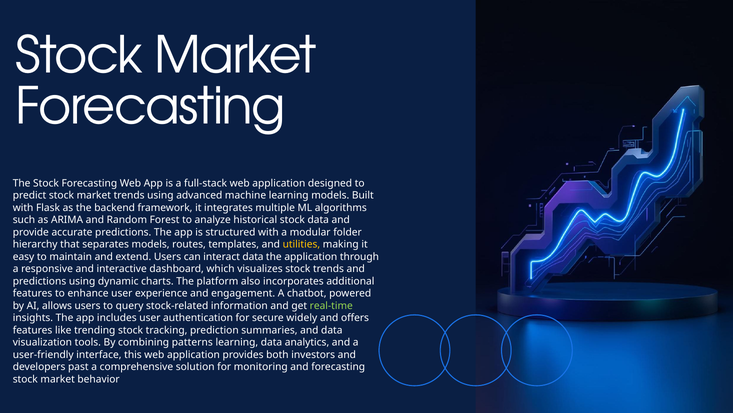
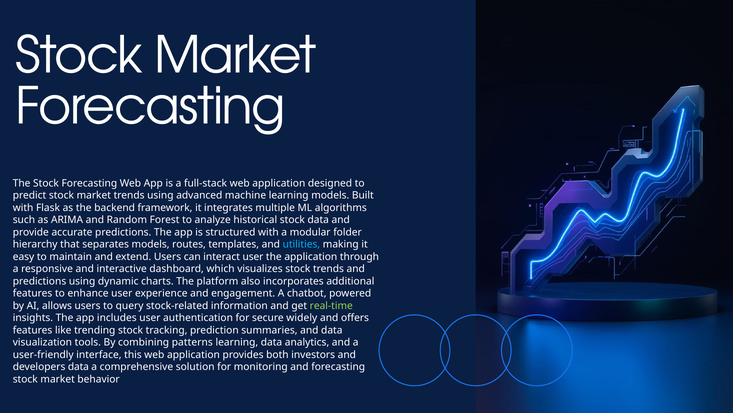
utilities colour: yellow -> light blue
interact data: data -> user
developers past: past -> data
